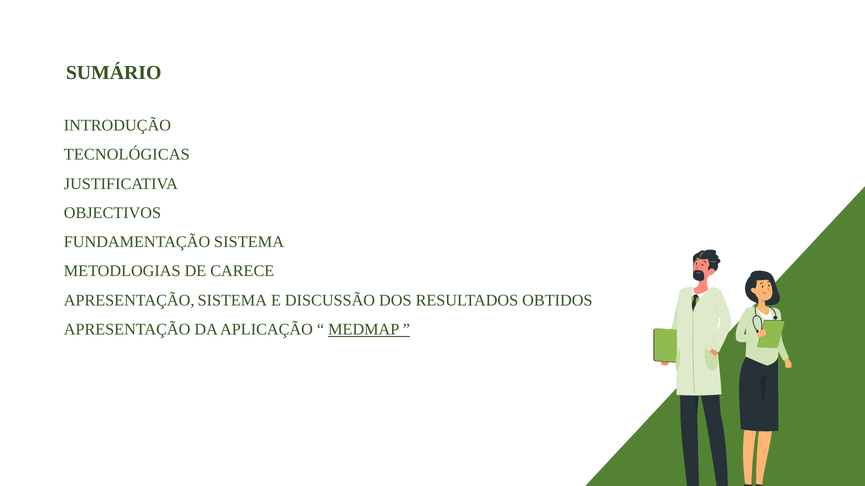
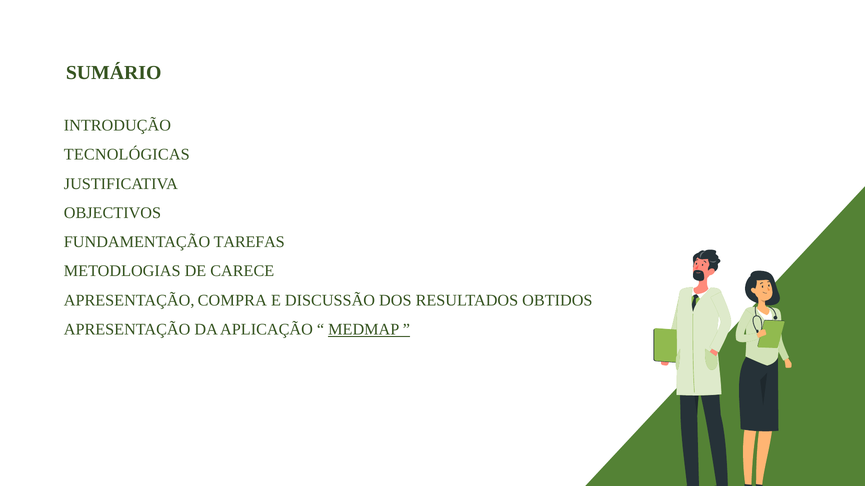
FUNDAMENTAÇÃO SISTEMA: SISTEMA -> TAREFAS
APRESENTAÇÃO SISTEMA: SISTEMA -> COMPRA
